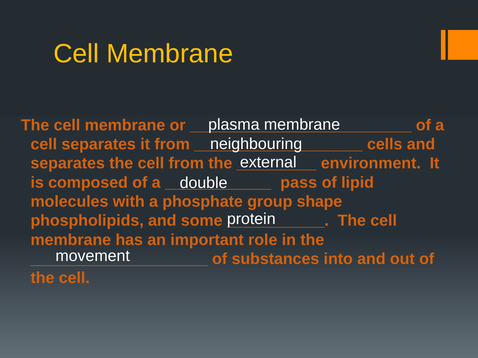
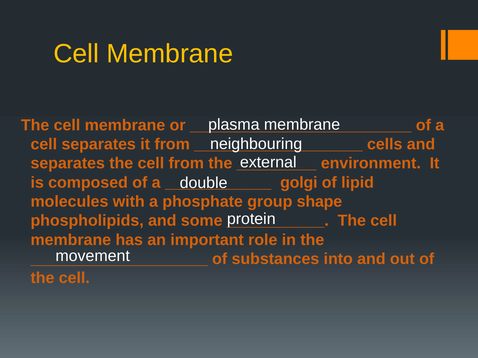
pass: pass -> golgi
